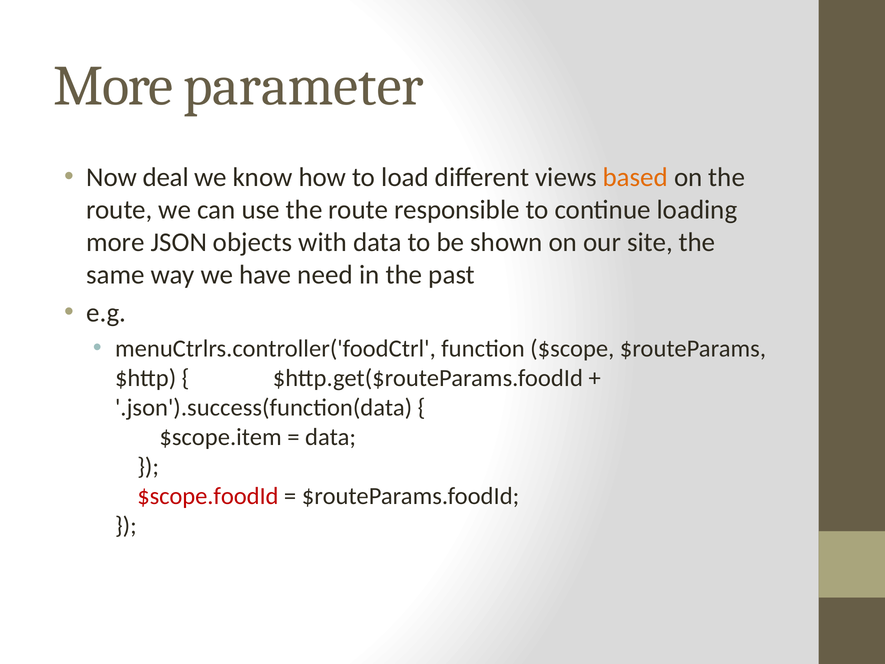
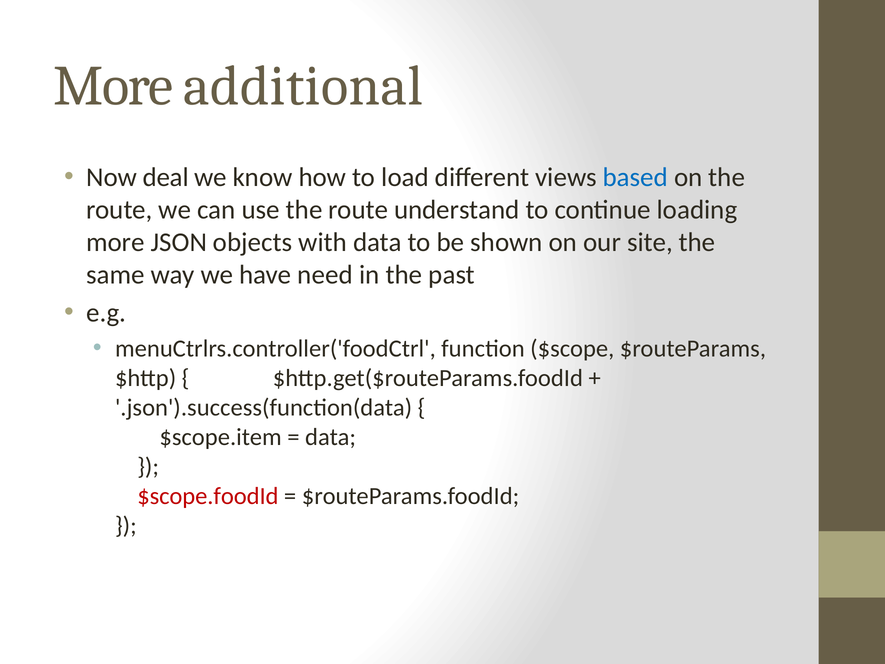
parameter: parameter -> additional
based colour: orange -> blue
responsible: responsible -> understand
